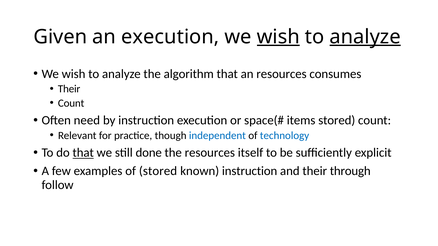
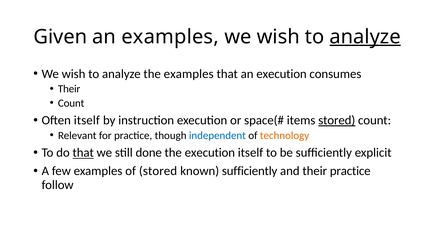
an execution: execution -> examples
wish at (278, 37) underline: present -> none
the algorithm: algorithm -> examples
an resources: resources -> execution
Often need: need -> itself
stored at (337, 121) underline: none -> present
technology colour: blue -> orange
the resources: resources -> execution
known instruction: instruction -> sufficiently
their through: through -> practice
